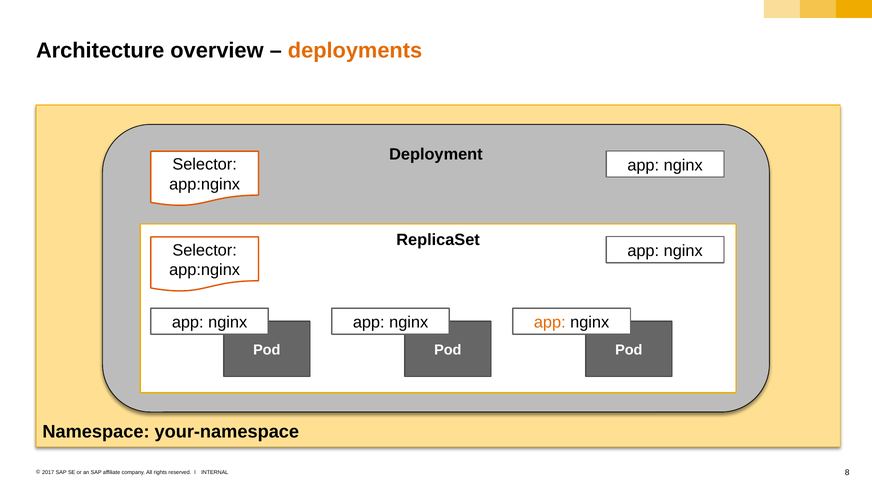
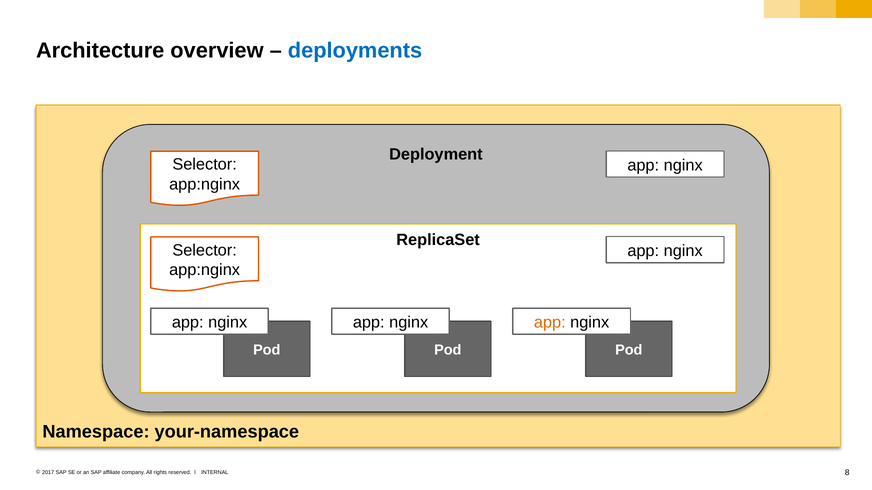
deployments colour: orange -> blue
